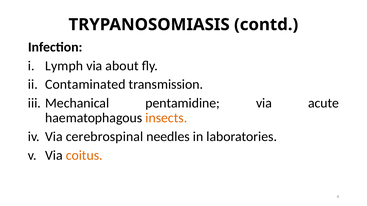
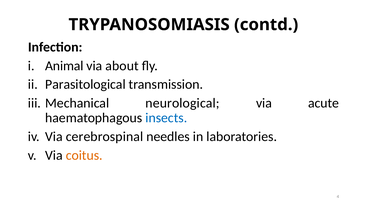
Lymph: Lymph -> Animal
Contaminated: Contaminated -> Parasitological
pentamidine: pentamidine -> neurological
insects colour: orange -> blue
